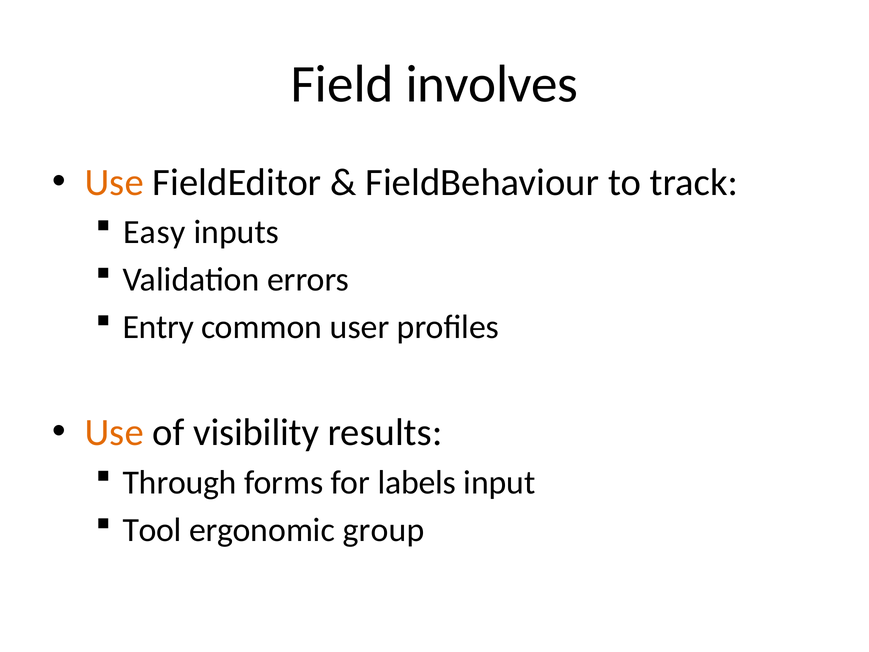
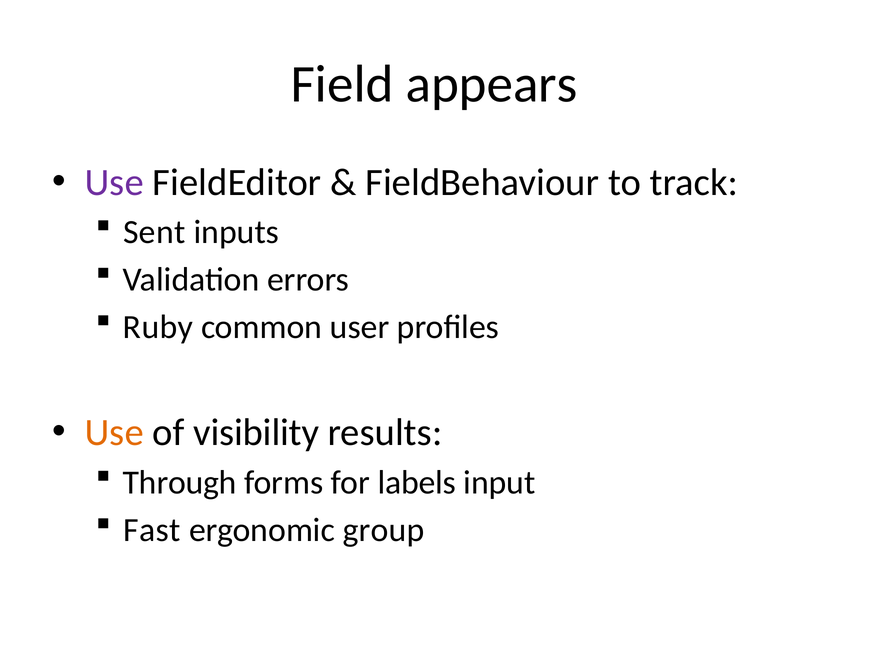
involves: involves -> appears
Use at (114, 182) colour: orange -> purple
Easy: Easy -> Sent
Entry: Entry -> Ruby
Tool: Tool -> Fast
